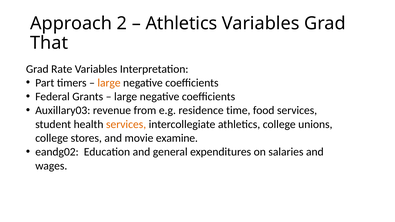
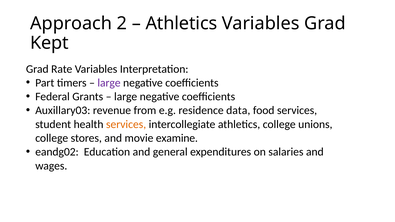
That: That -> Kept
large at (109, 83) colour: orange -> purple
time: time -> data
